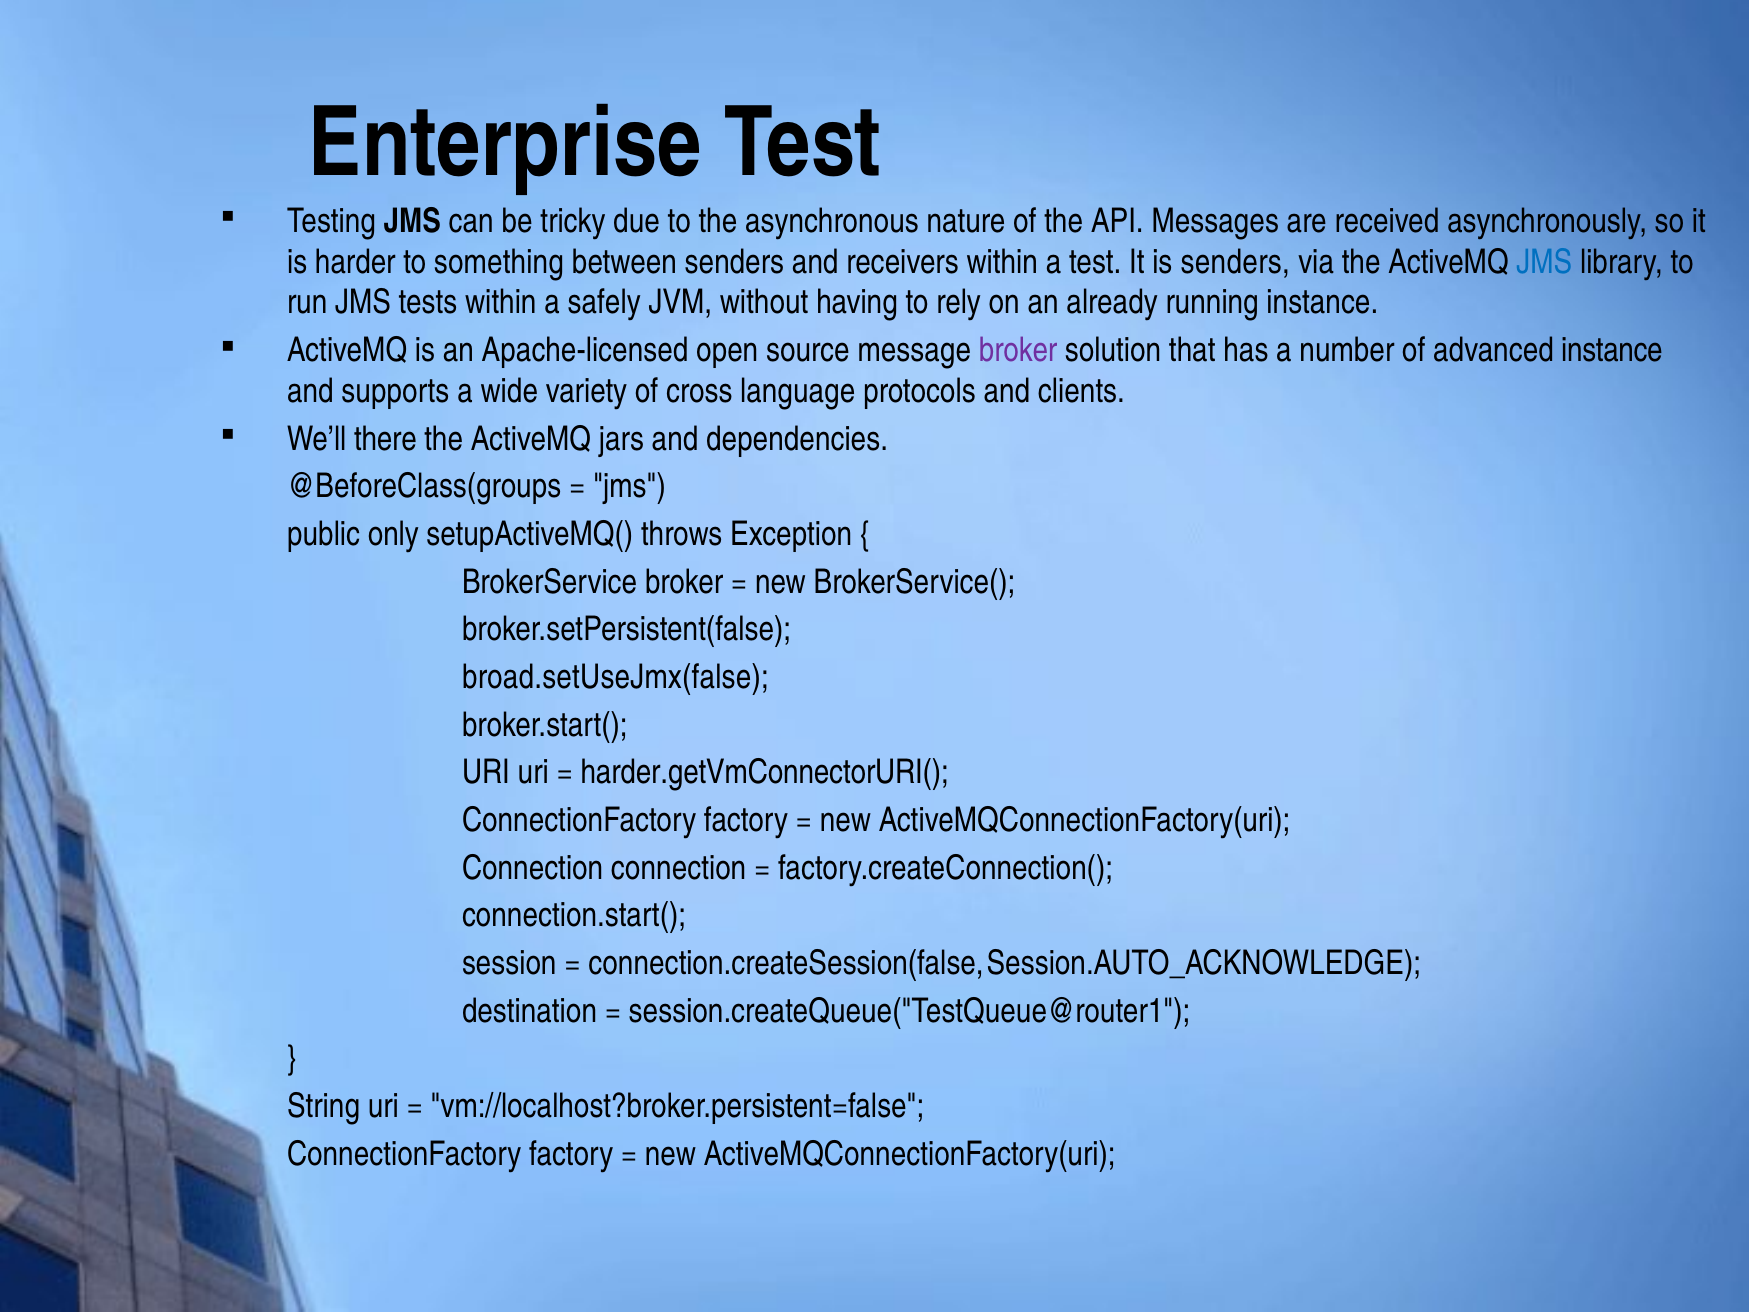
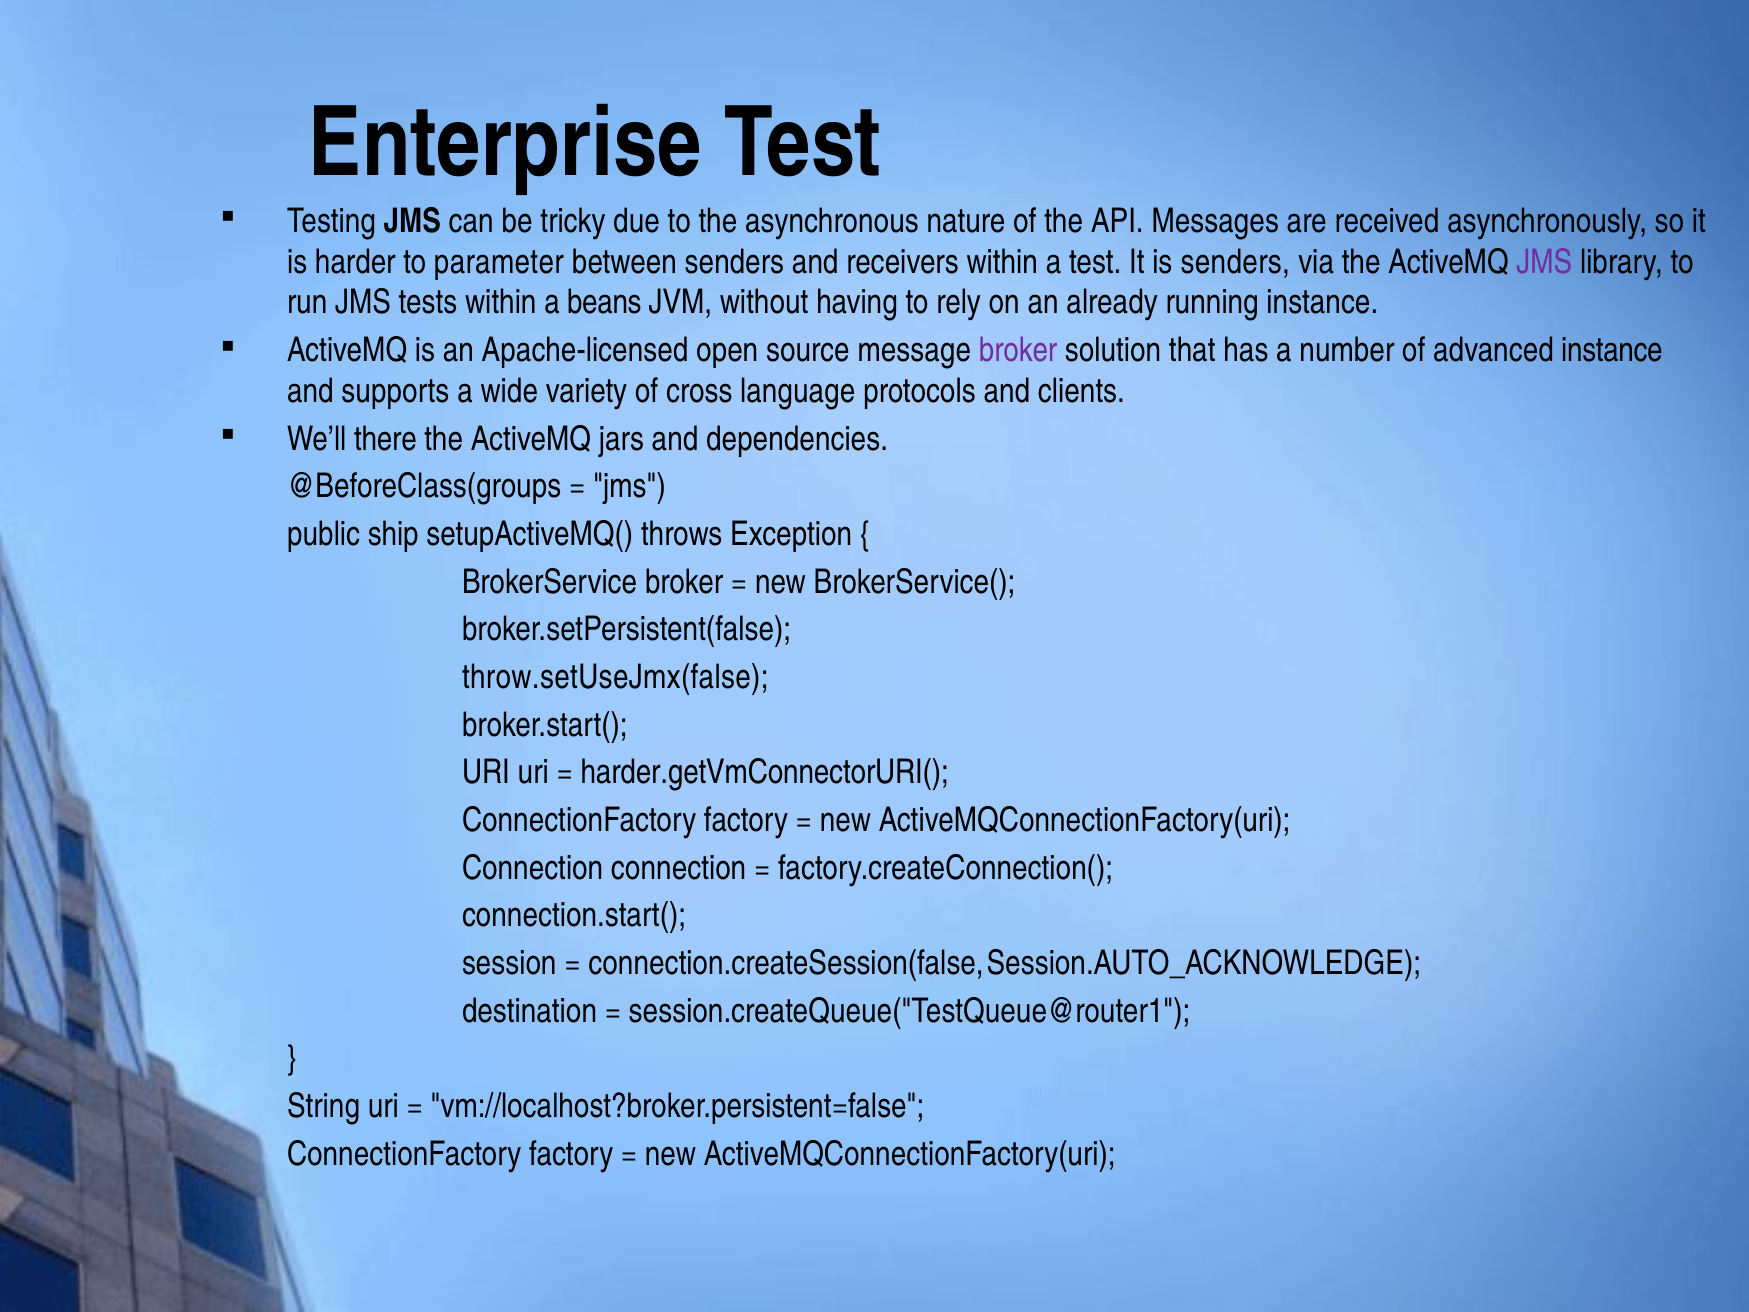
something: something -> parameter
JMS at (1544, 262) colour: blue -> purple
safely: safely -> beans
only: only -> ship
broad.setUseJmx(false: broad.setUseJmx(false -> throw.setUseJmx(false
